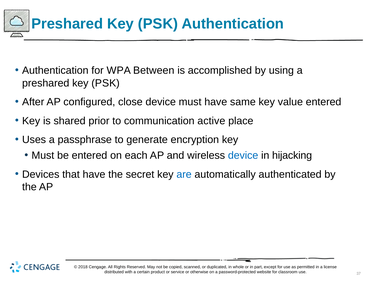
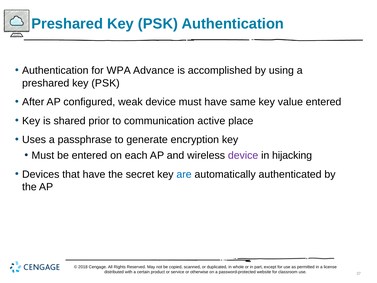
Between: Between -> Advance
close: close -> weak
device at (243, 155) colour: blue -> purple
